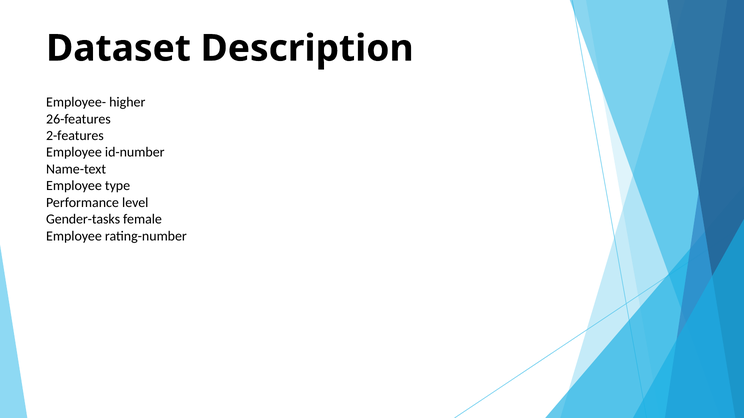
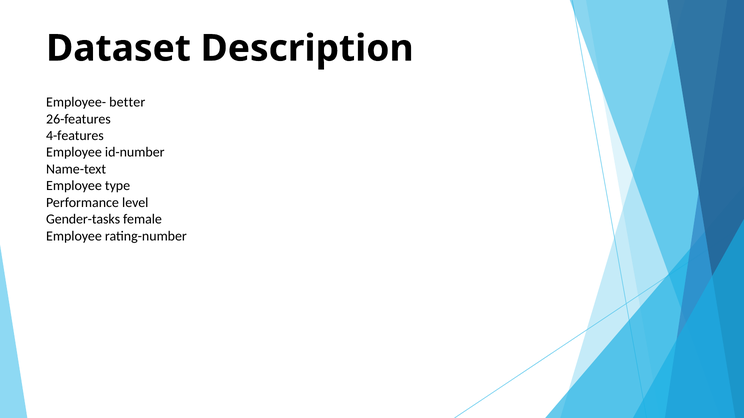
higher: higher -> better
2-features: 2-features -> 4-features
